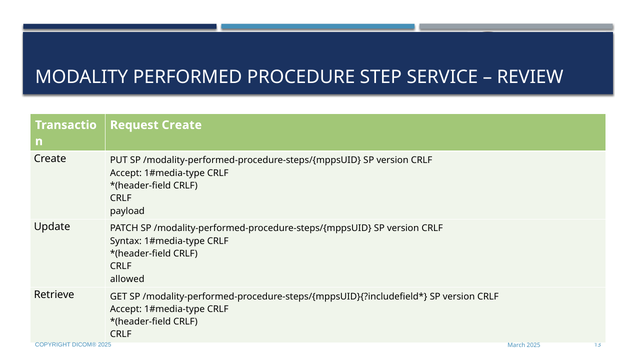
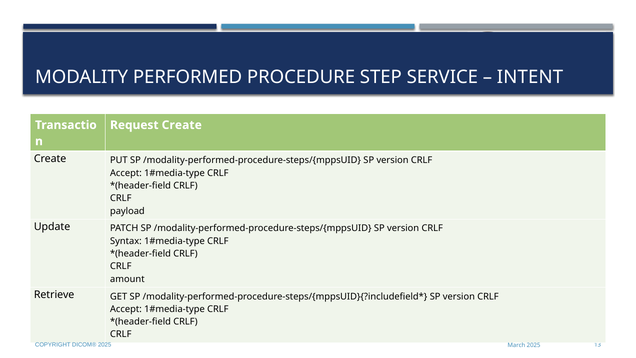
REVIEW: REVIEW -> INTENT
allowed: allowed -> amount
